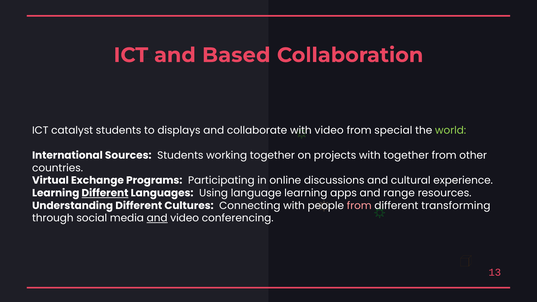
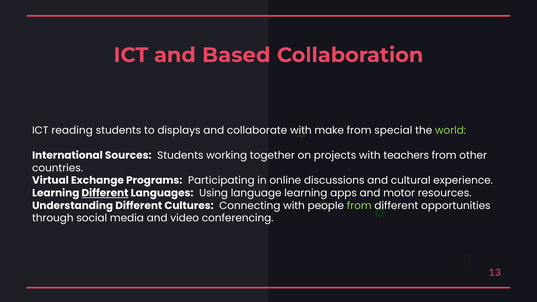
catalyst: catalyst -> reading
with video: video -> make
with together: together -> teachers
range: range -> motor
from at (359, 206) colour: pink -> light green
transforming: transforming -> opportunities
and at (157, 218) underline: present -> none
